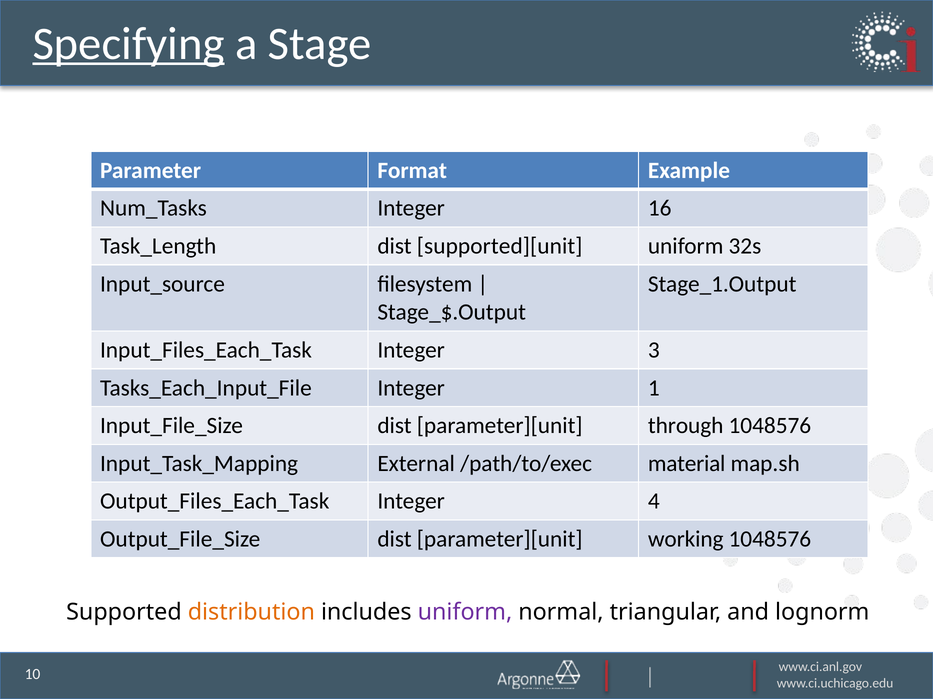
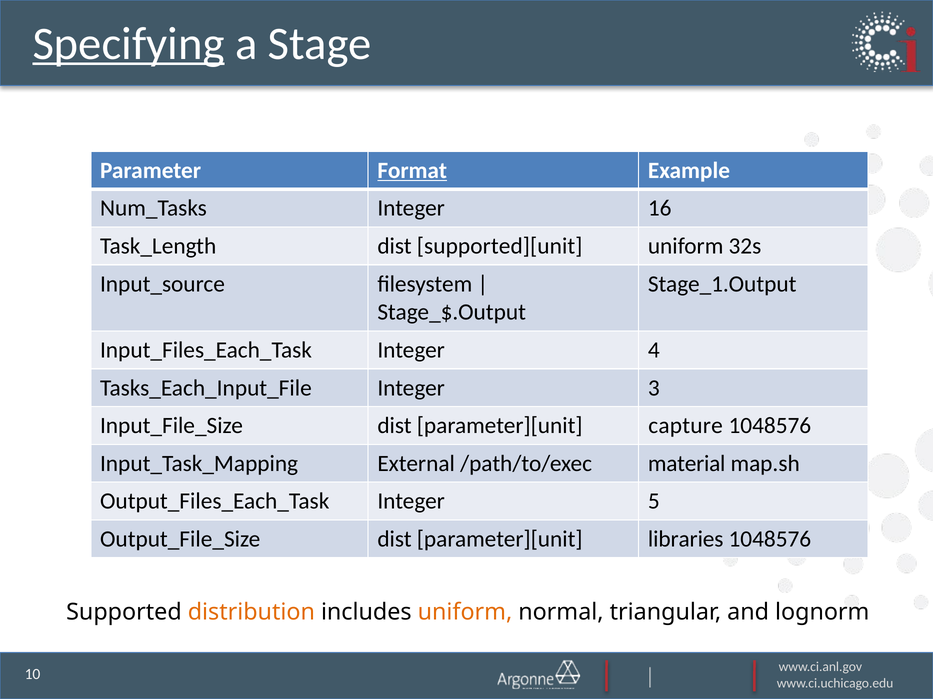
Format underline: none -> present
3: 3 -> 4
1: 1 -> 3
through: through -> capture
4: 4 -> 5
working: working -> libraries
uniform at (465, 613) colour: purple -> orange
